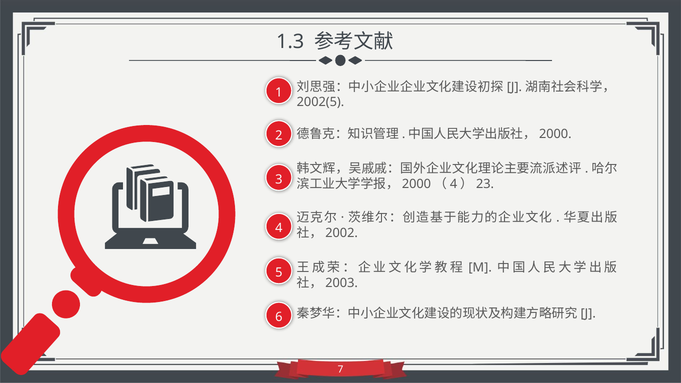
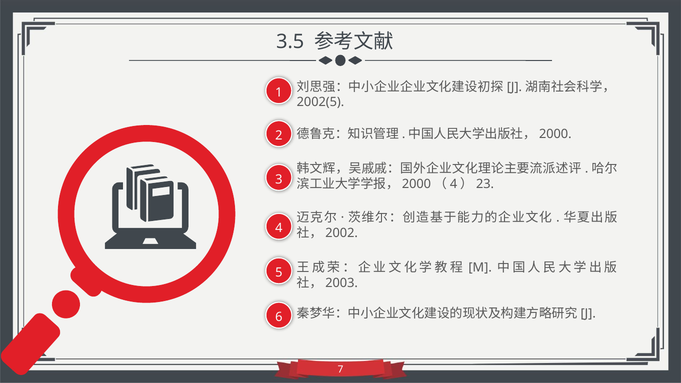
1.3: 1.3 -> 3.5
